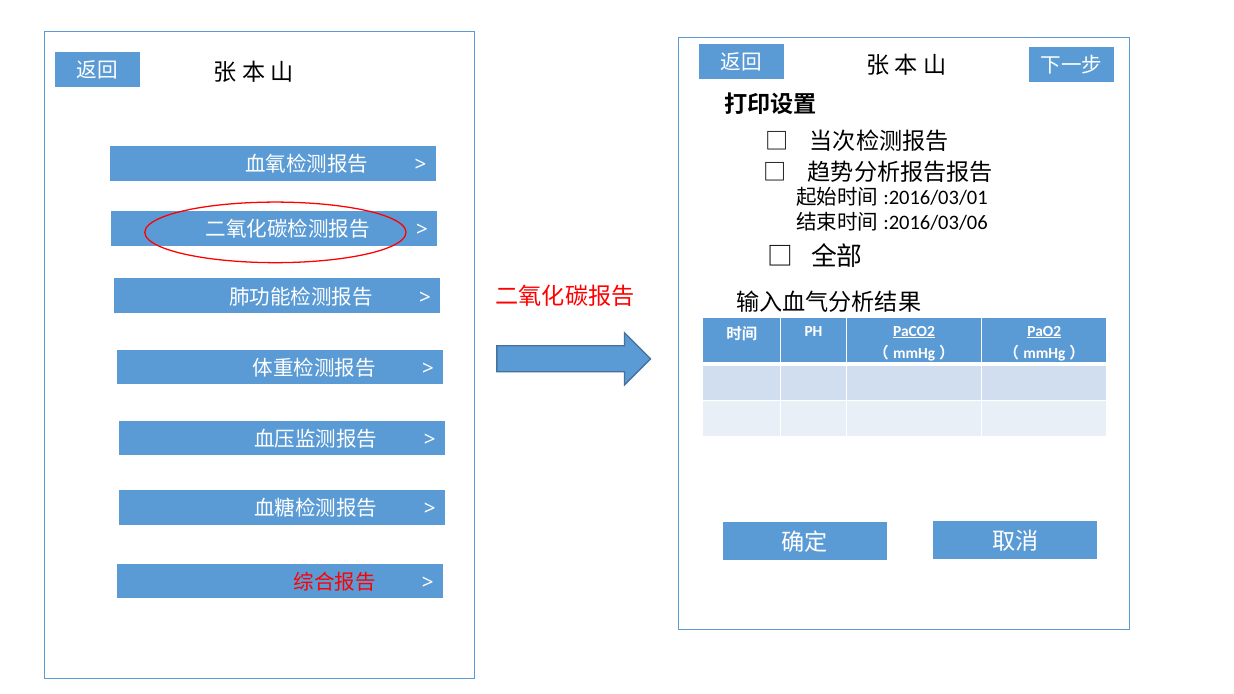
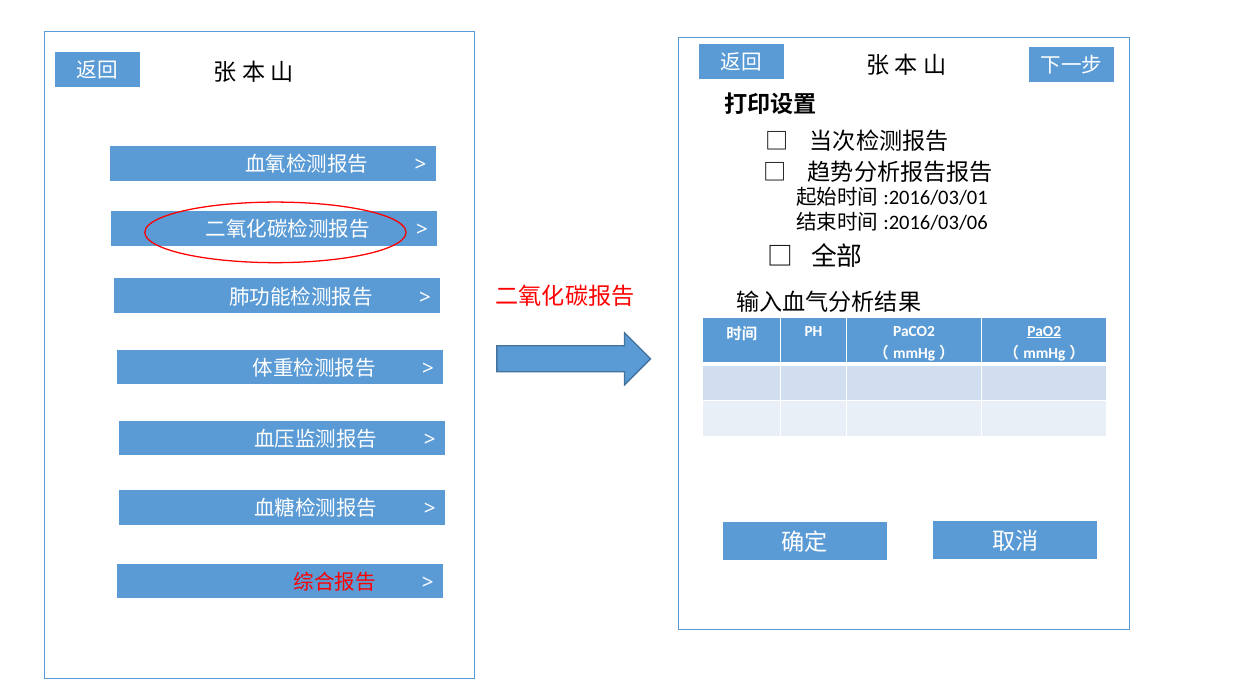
PaCO2 underline: present -> none
